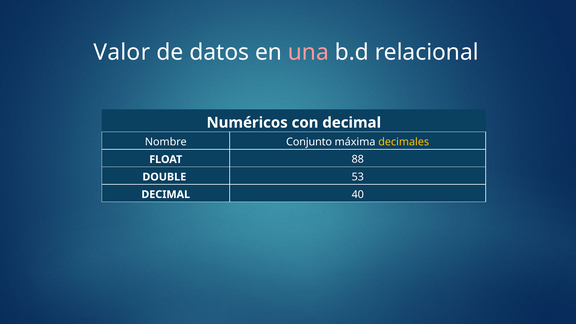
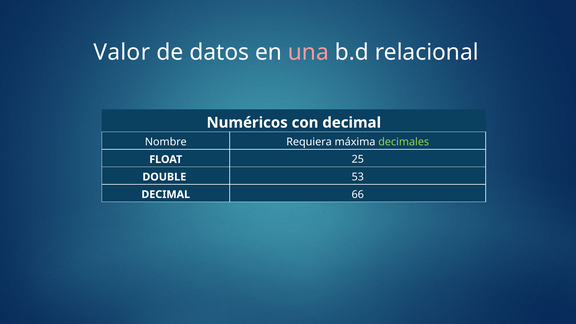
Conjunto: Conjunto -> Requiera
decimales colour: yellow -> light green
88: 88 -> 25
40: 40 -> 66
